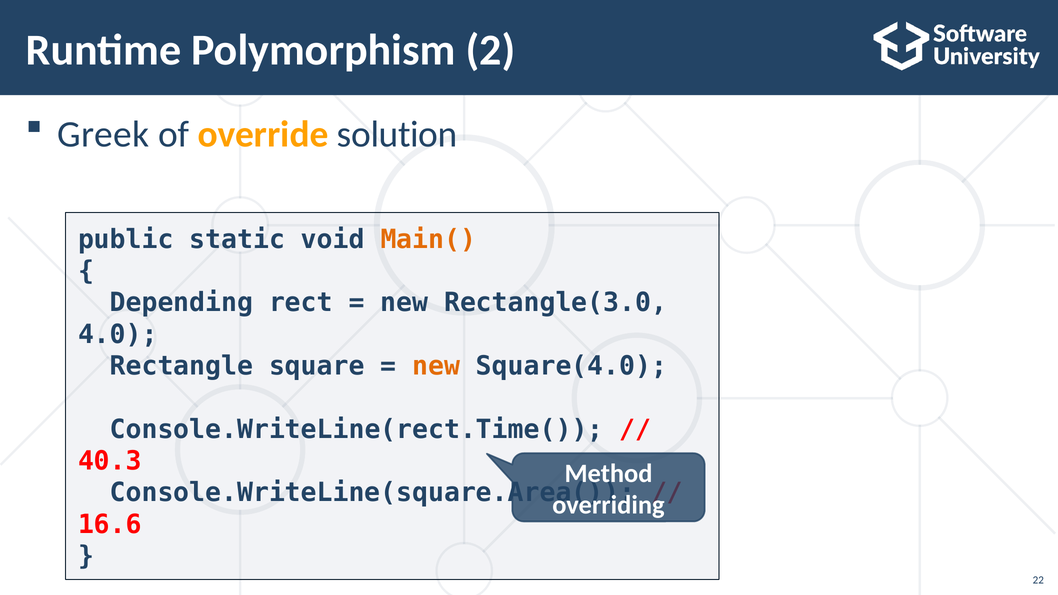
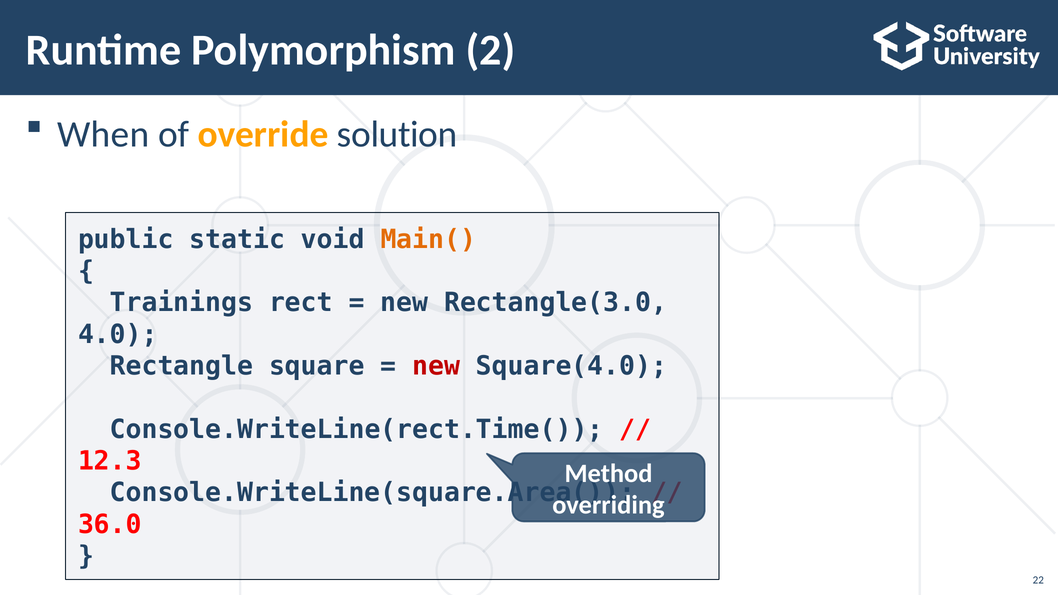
Greek: Greek -> When
Depending: Depending -> Trainings
new at (436, 366) colour: orange -> red
40.3: 40.3 -> 12.3
16.6: 16.6 -> 36.0
